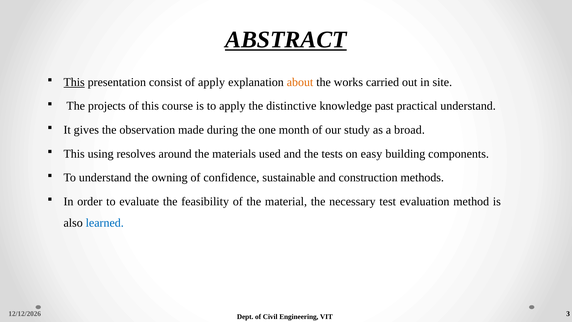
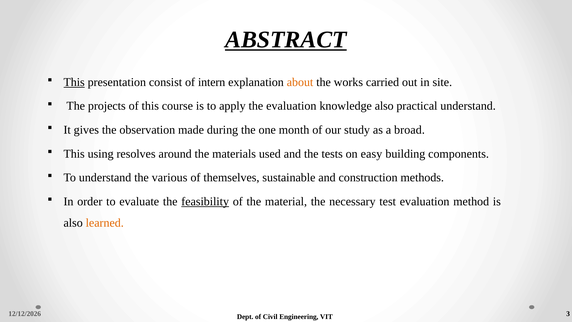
of apply: apply -> intern
the distinctive: distinctive -> evaluation
knowledge past: past -> also
owning: owning -> various
confidence: confidence -> themselves
feasibility underline: none -> present
learned colour: blue -> orange
